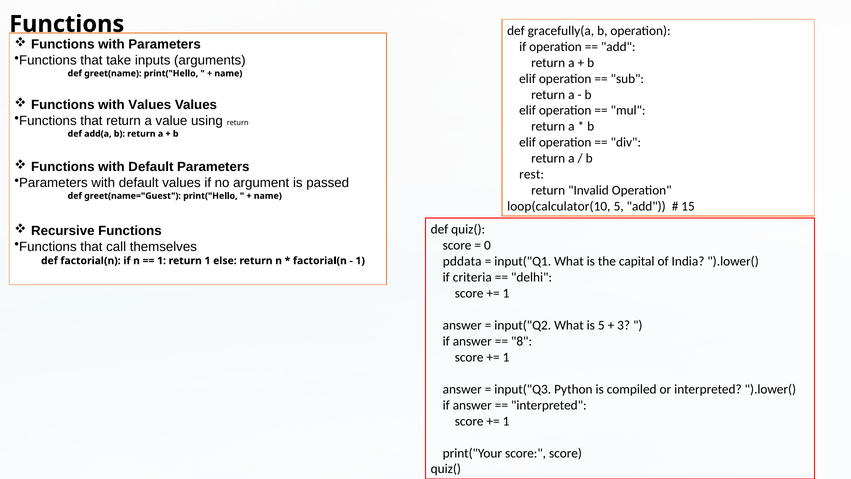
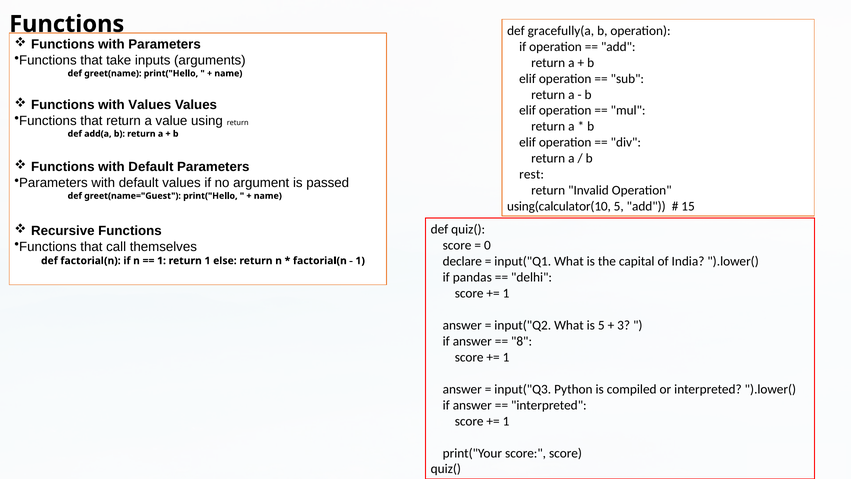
loop(calculator(10: loop(calculator(10 -> using(calculator(10
pddata: pddata -> declare
criteria: criteria -> pandas
